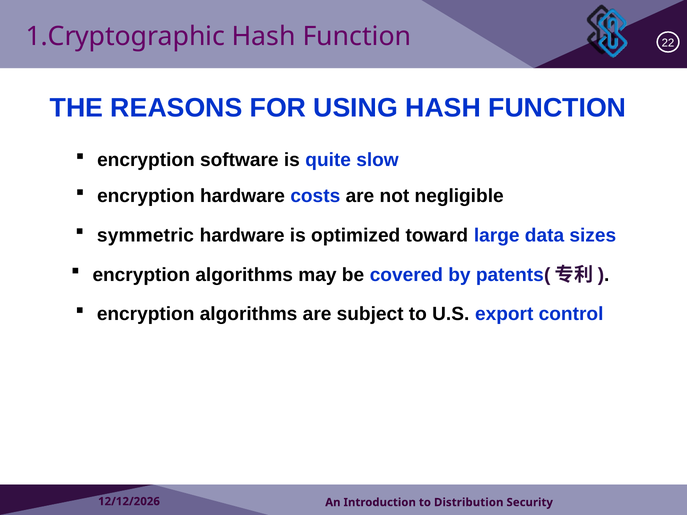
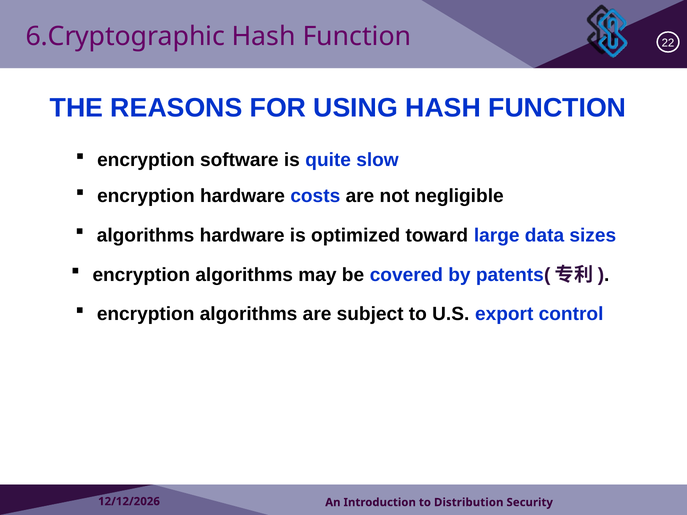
1.Cryptographic: 1.Cryptographic -> 6.Cryptographic
symmetric at (145, 235): symmetric -> algorithms
